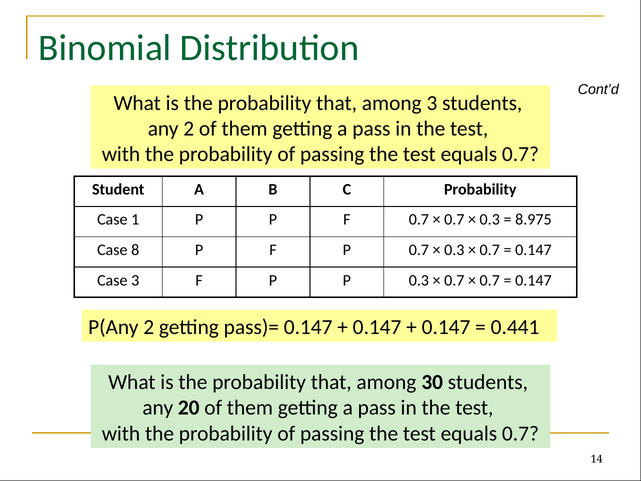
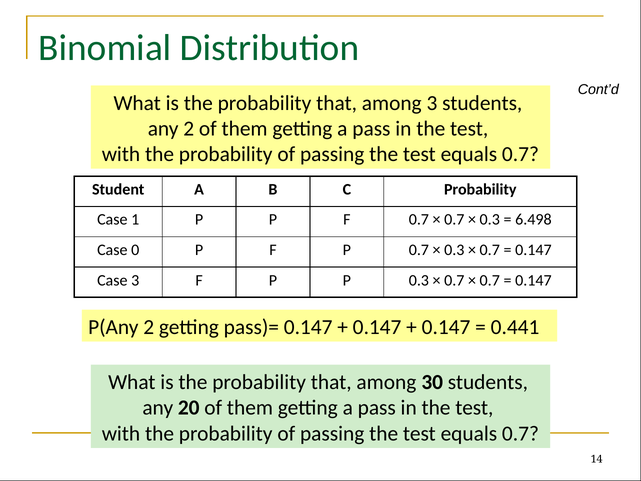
8.975: 8.975 -> 6.498
8: 8 -> 0
